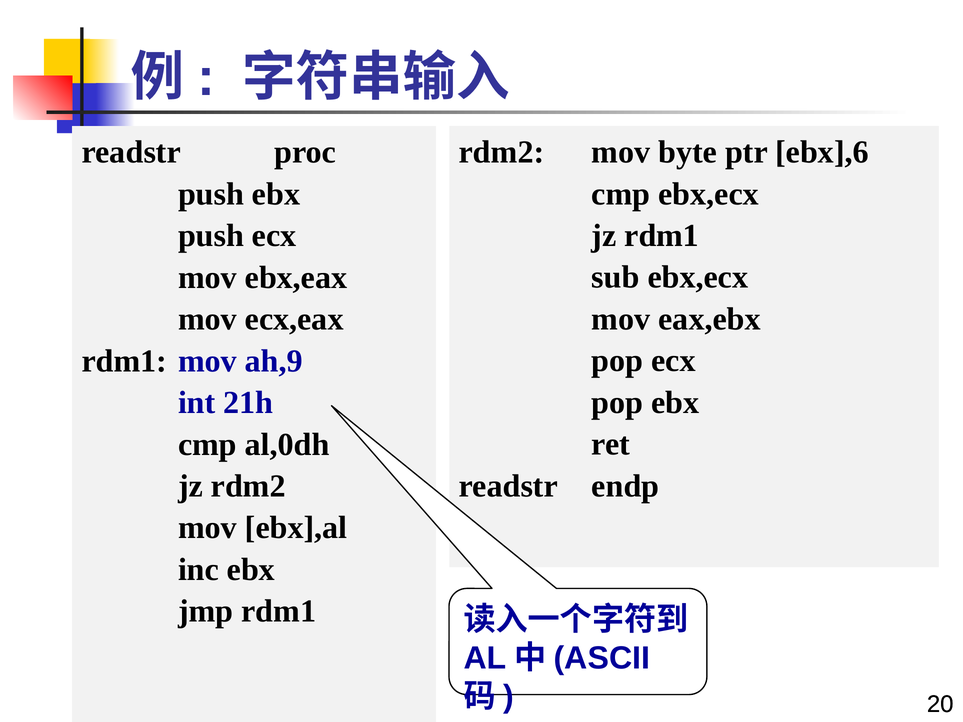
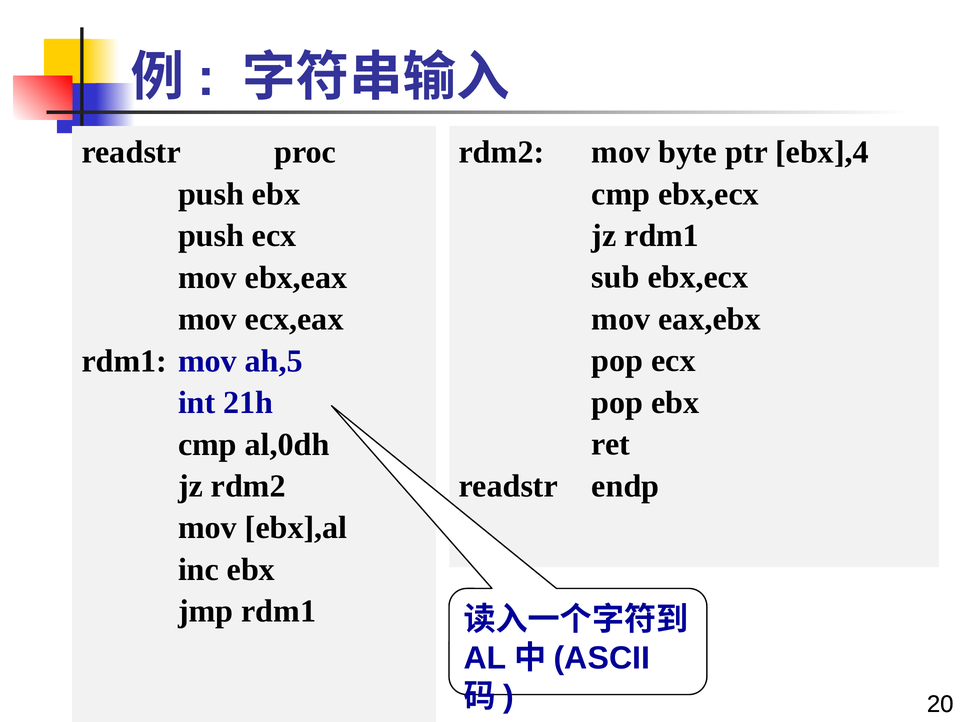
ebx],6: ebx],6 -> ebx],4
ah,9: ah,9 -> ah,5
